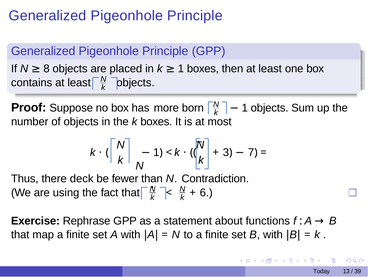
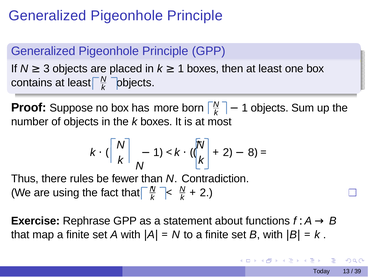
8: 8 -> 3
3 at (226, 152): 3 -> 2
7: 7 -> 8
deck: deck -> rules
6 at (206, 192): 6 -> 2
